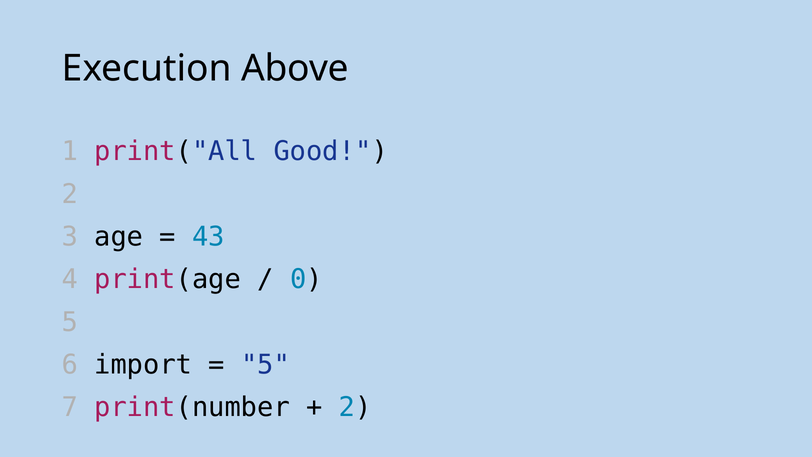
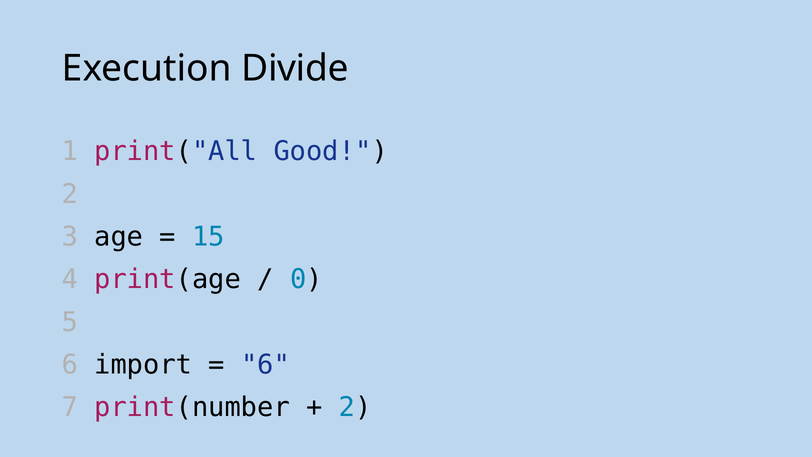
Above: Above -> Divide
43: 43 -> 15
5 at (266, 365): 5 -> 6
